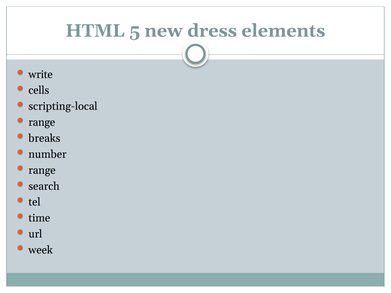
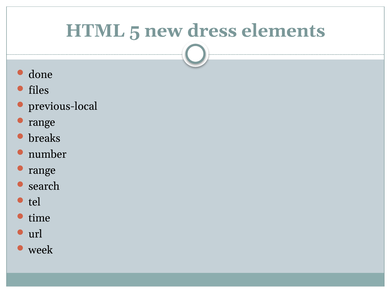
write: write -> done
cells: cells -> files
scripting-local: scripting-local -> previous-local
